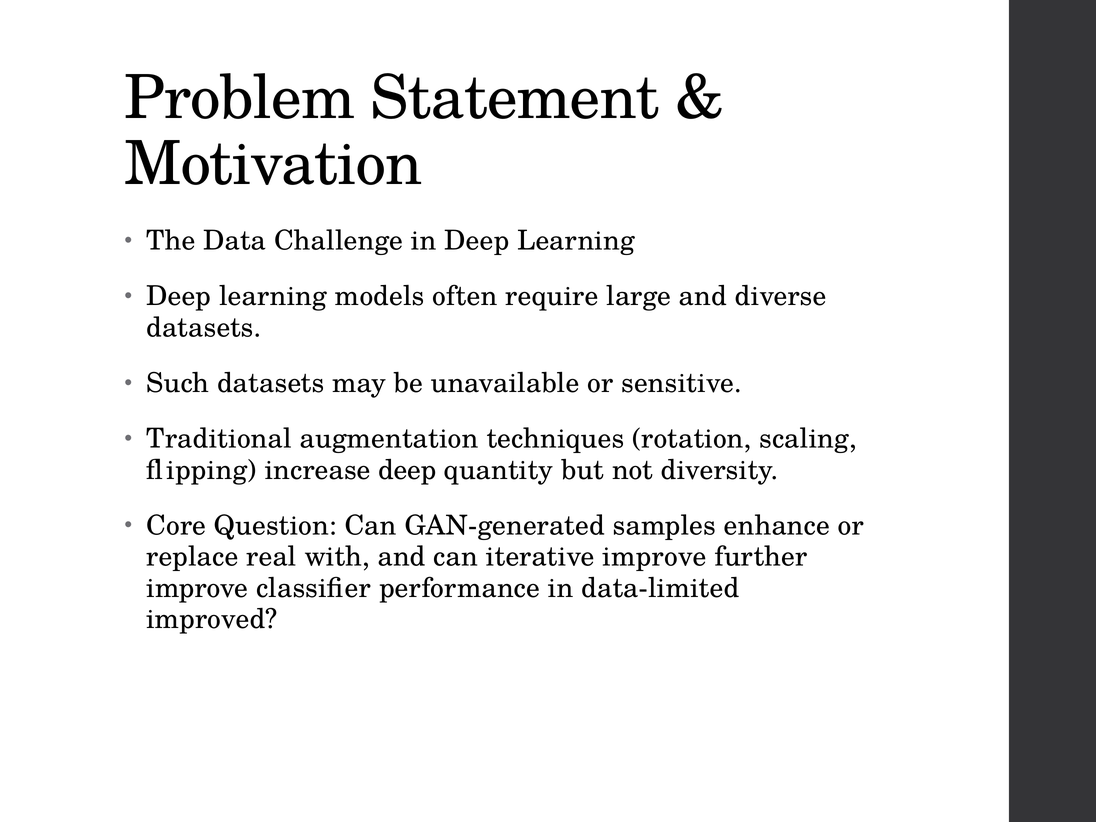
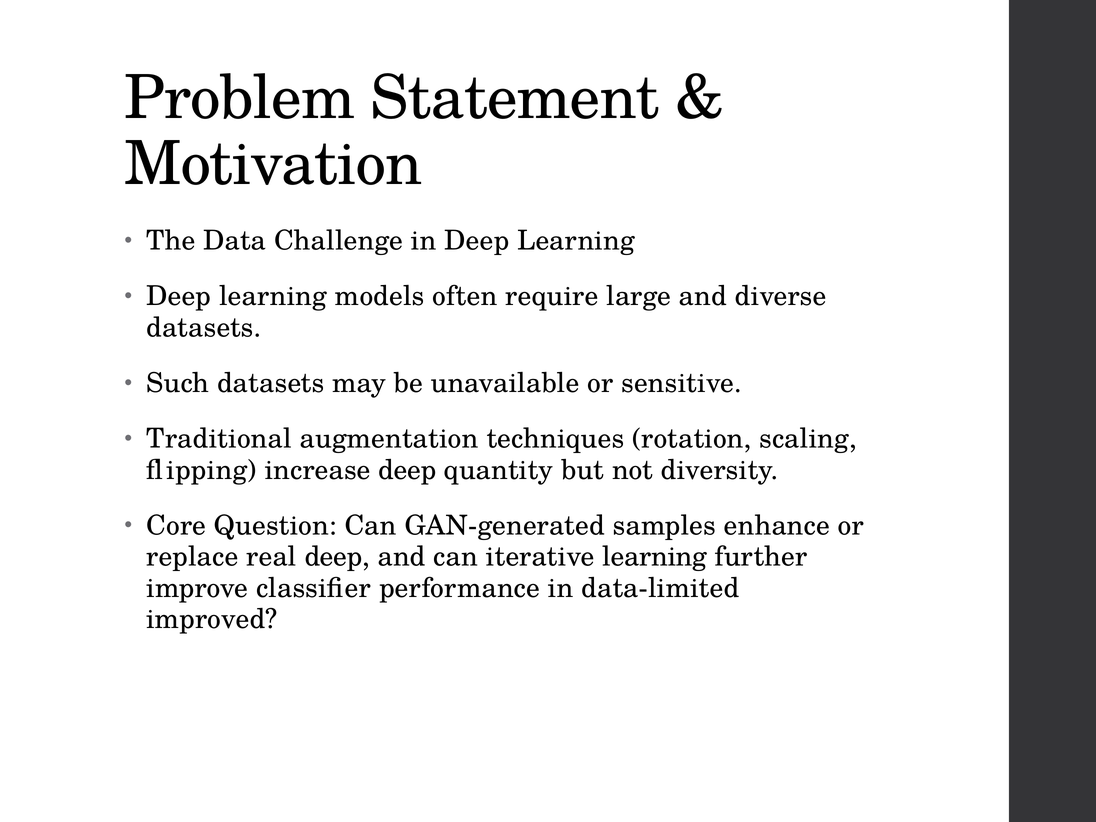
real with: with -> deep
iterative improve: improve -> learning
